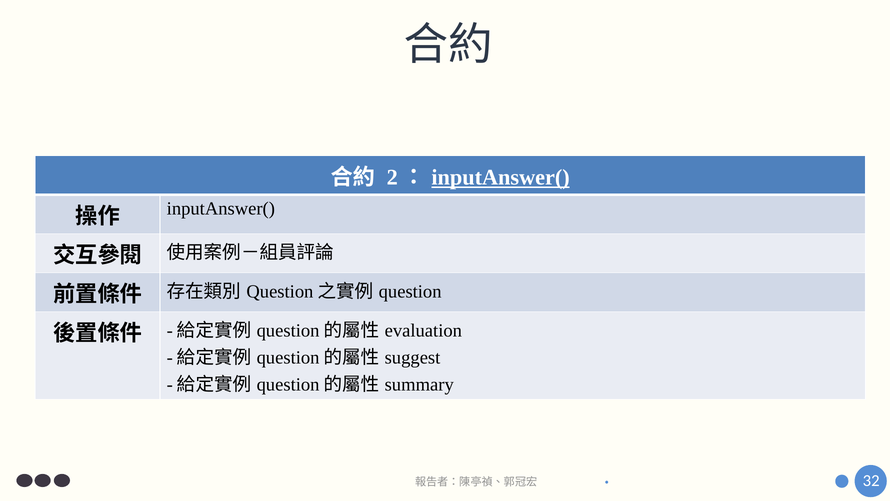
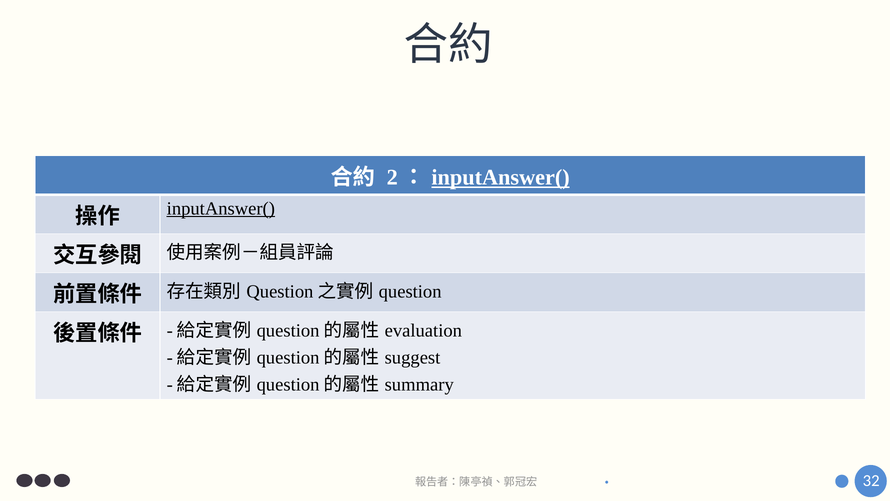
inputAnswer( at (221, 208) underline: none -> present
